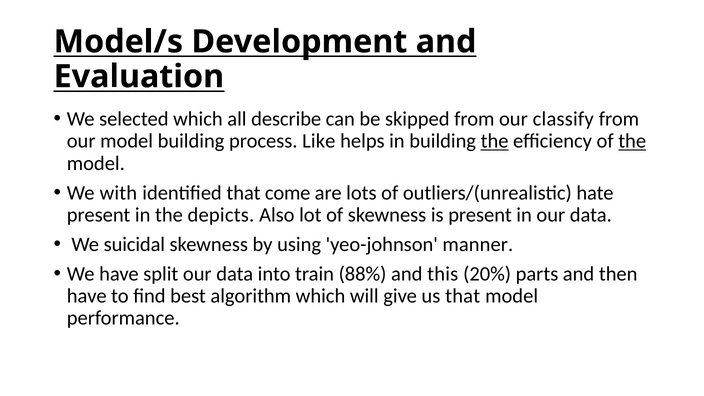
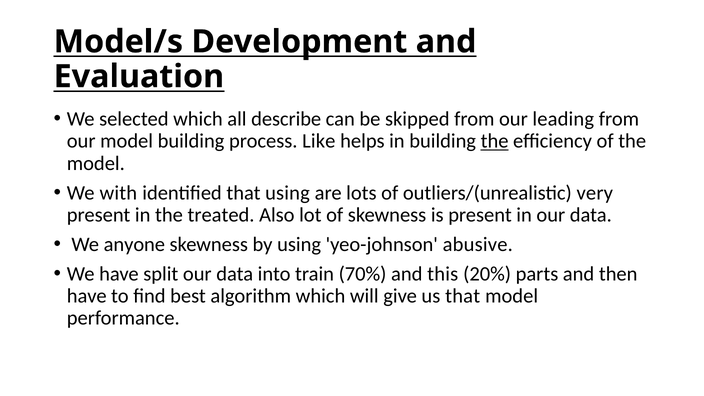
classify: classify -> leading
the at (632, 141) underline: present -> none
that come: come -> using
hate: hate -> very
depicts: depicts -> treated
suicidal: suicidal -> anyone
manner: manner -> abusive
88%: 88% -> 70%
